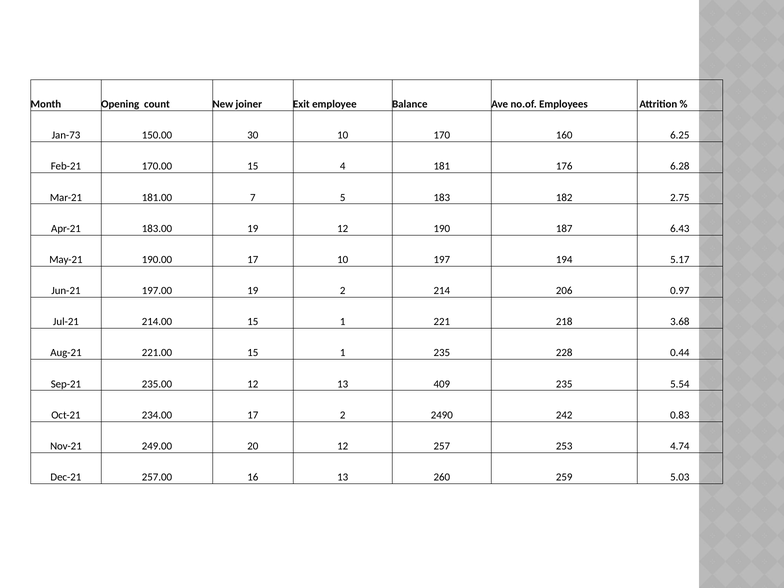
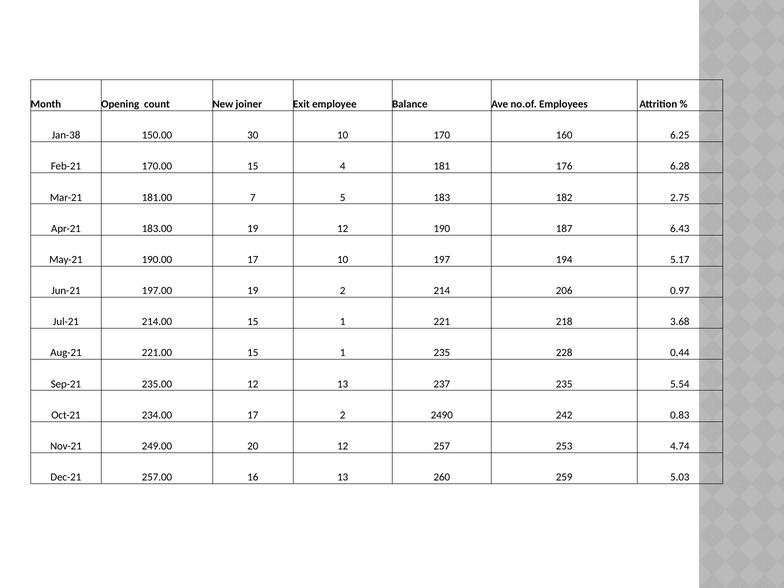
Jan-73: Jan-73 -> Jan-38
409: 409 -> 237
